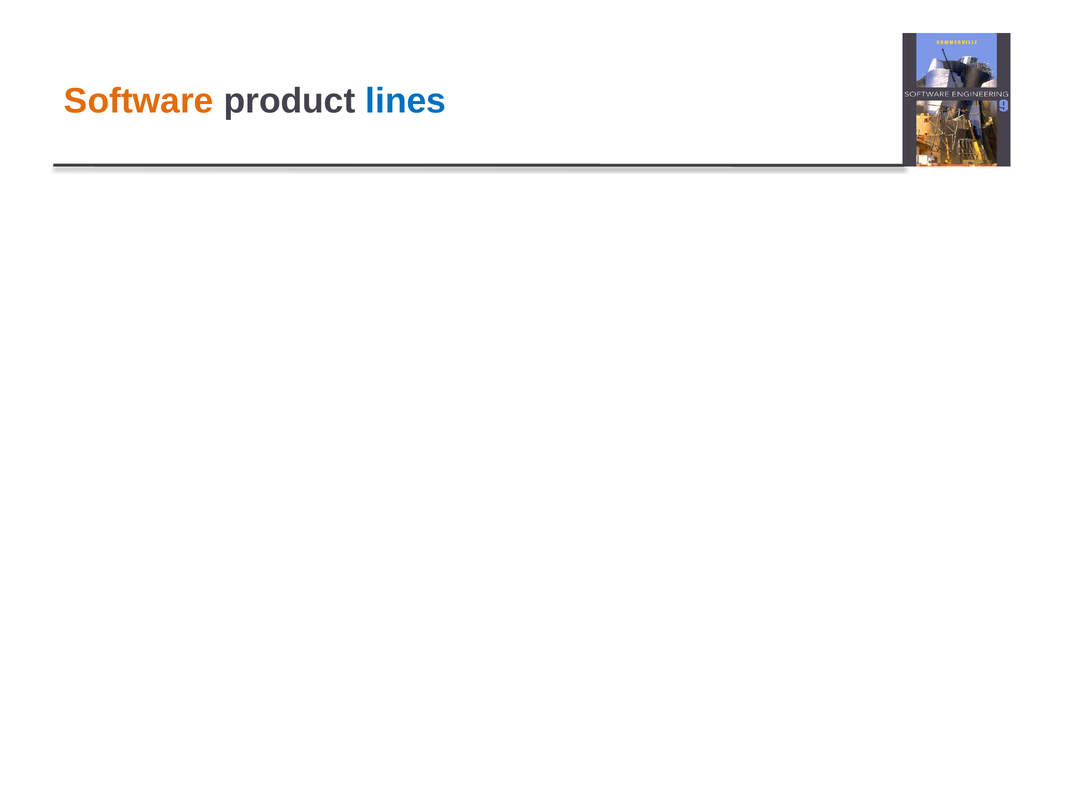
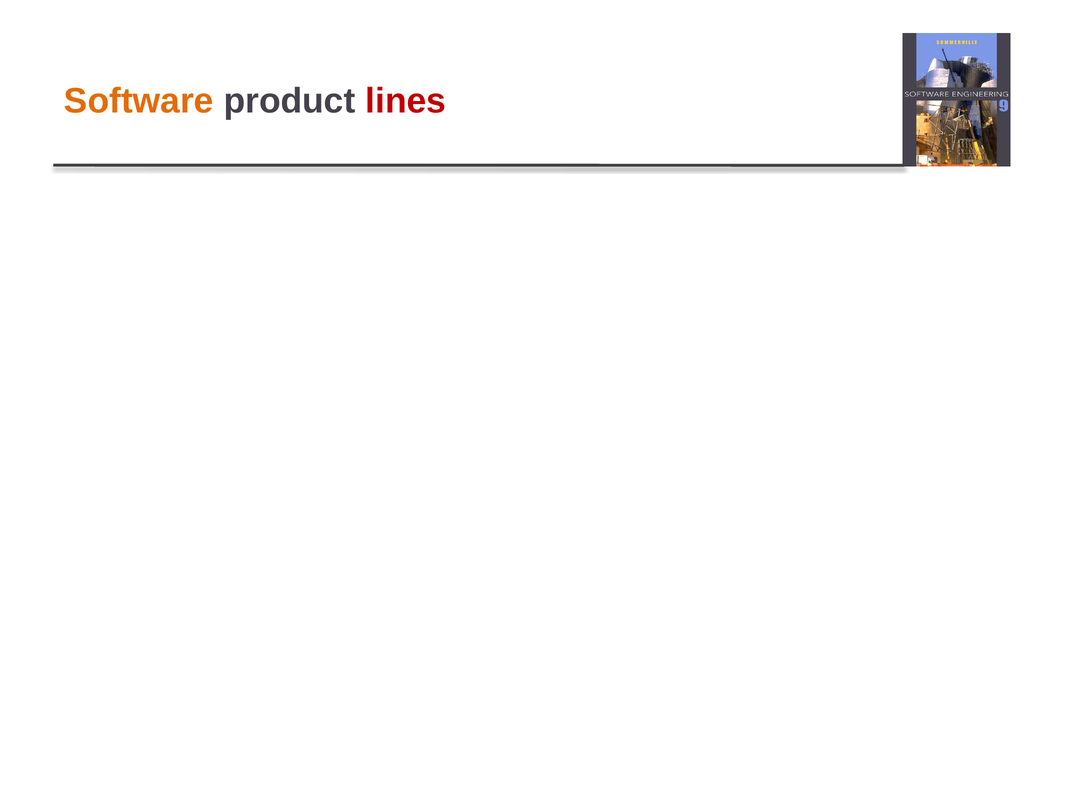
lines at (406, 101) colour: blue -> red
